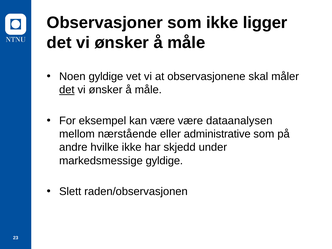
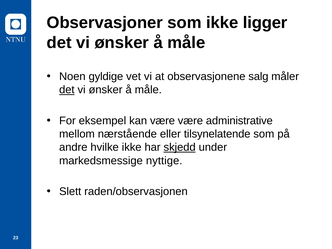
skal: skal -> salg
dataanalysen: dataanalysen -> administrative
administrative: administrative -> tilsynelatende
skjedd underline: none -> present
markedsmessige gyldige: gyldige -> nyttige
